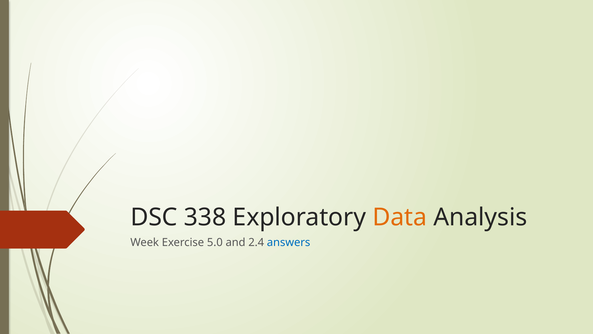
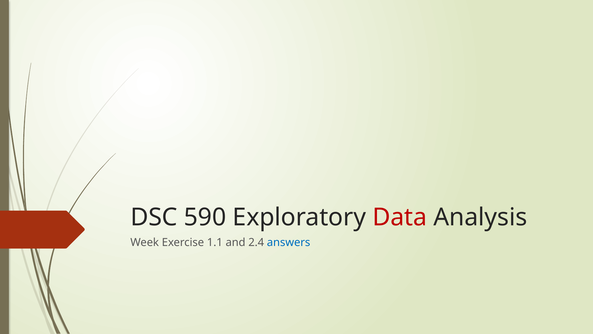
338: 338 -> 590
Data colour: orange -> red
5.0: 5.0 -> 1.1
